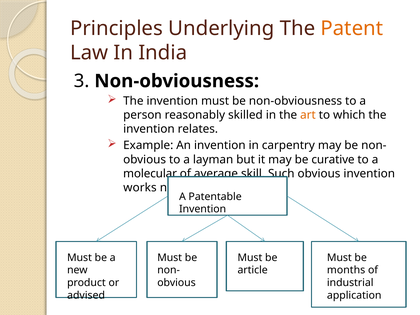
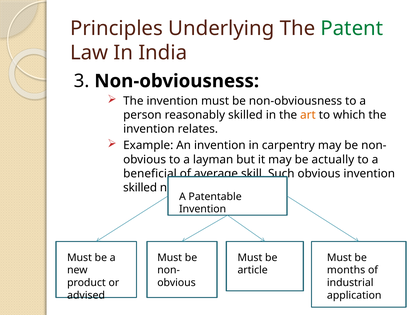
Patent colour: orange -> green
curative: curative -> actually
molecular: molecular -> beneficial
works at (140, 187): works -> skilled
